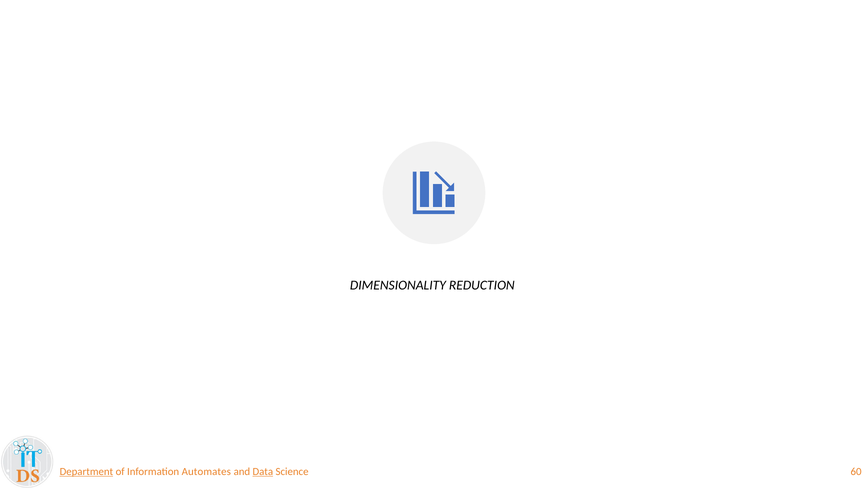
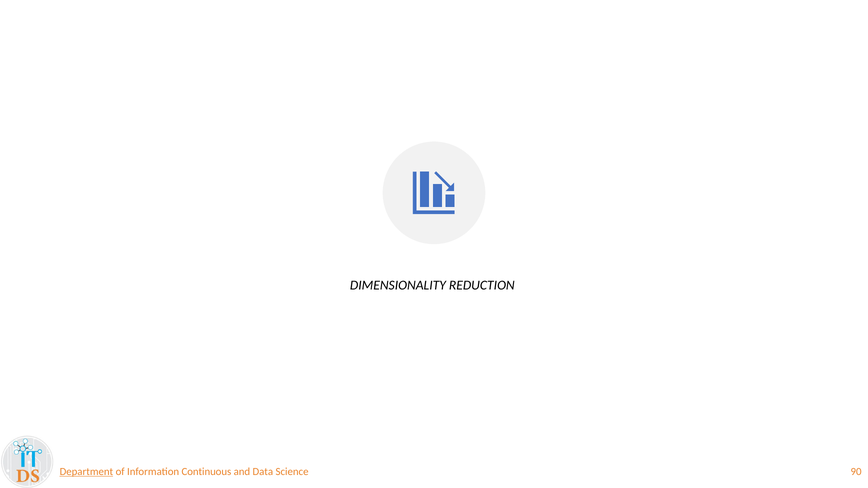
Automates: Automates -> Continuous
Data underline: present -> none
60: 60 -> 90
